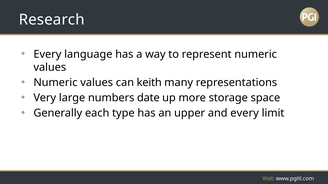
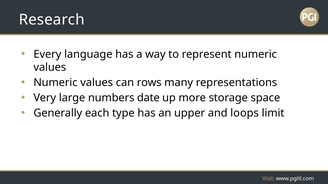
keith: keith -> rows
and every: every -> loops
